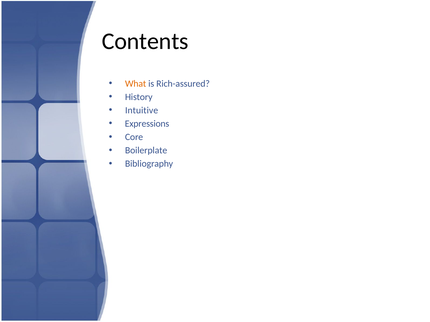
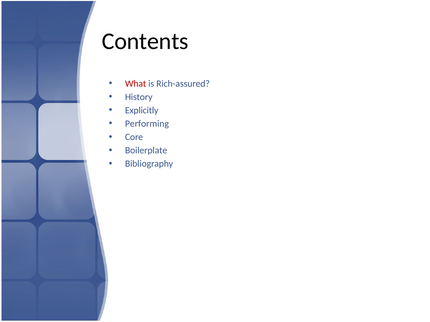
What colour: orange -> red
Intuitive: Intuitive -> Explicitly
Expressions: Expressions -> Performing
